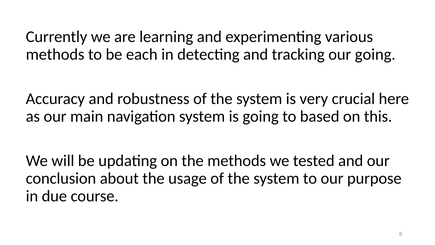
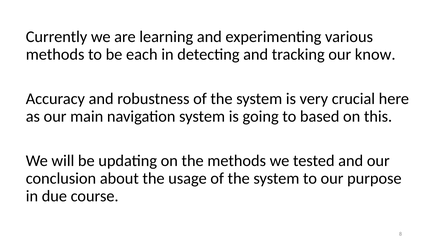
our going: going -> know
